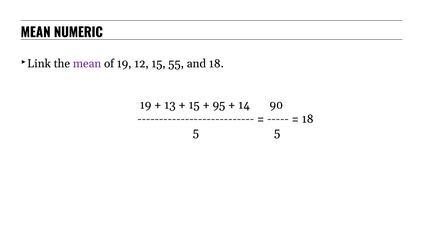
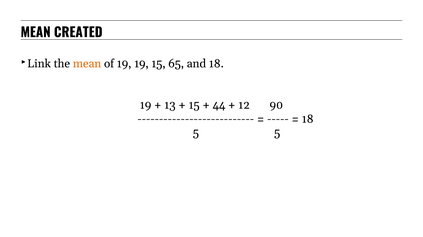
NUMERIC: NUMERIC -> CREATED
mean at (87, 64) colour: purple -> orange
19 12: 12 -> 19
55: 55 -> 65
95: 95 -> 44
14: 14 -> 12
